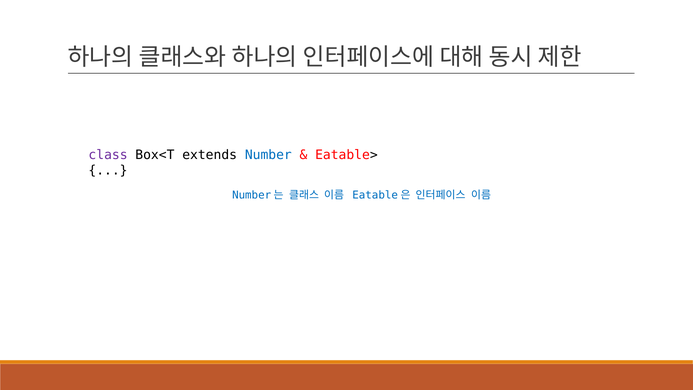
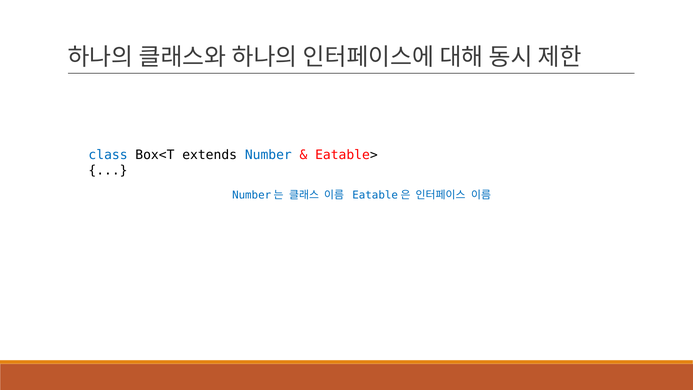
class colour: purple -> blue
